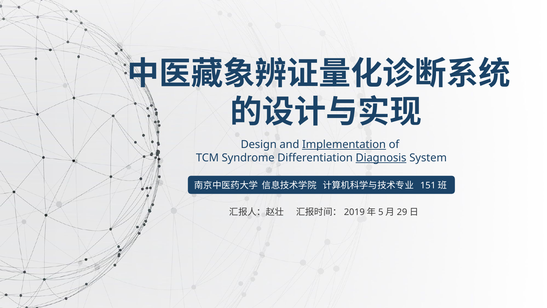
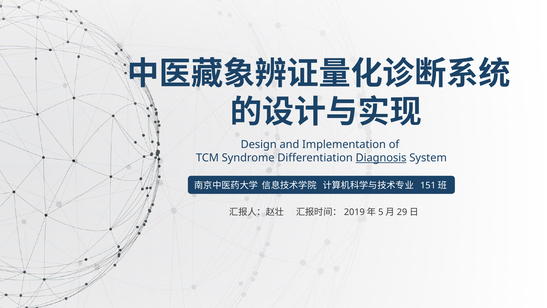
Implementation underline: present -> none
